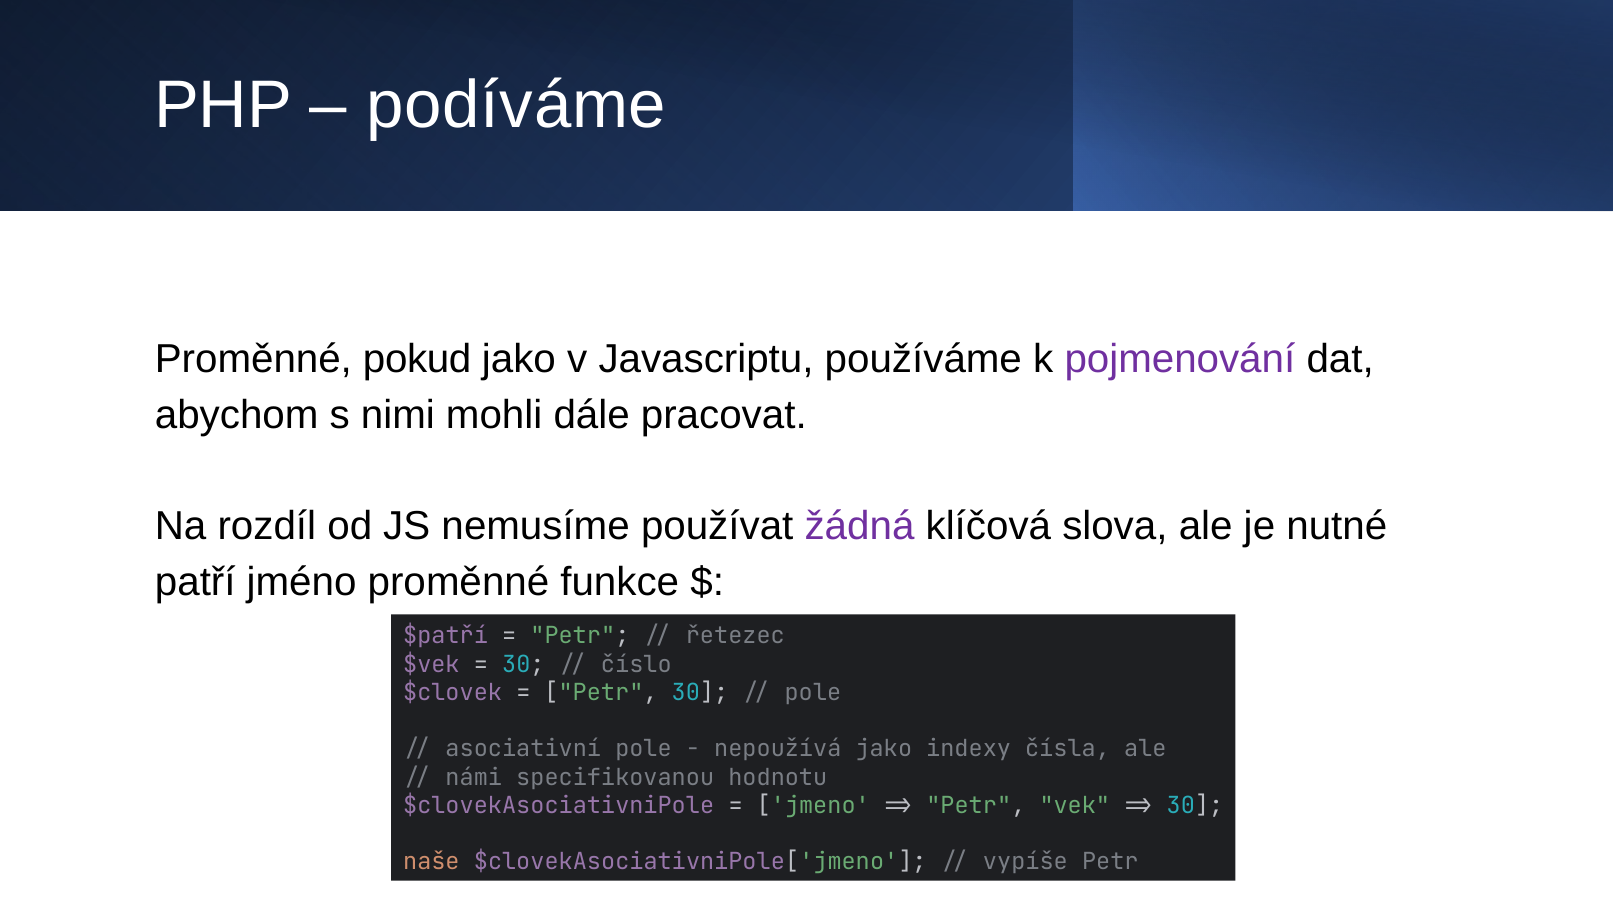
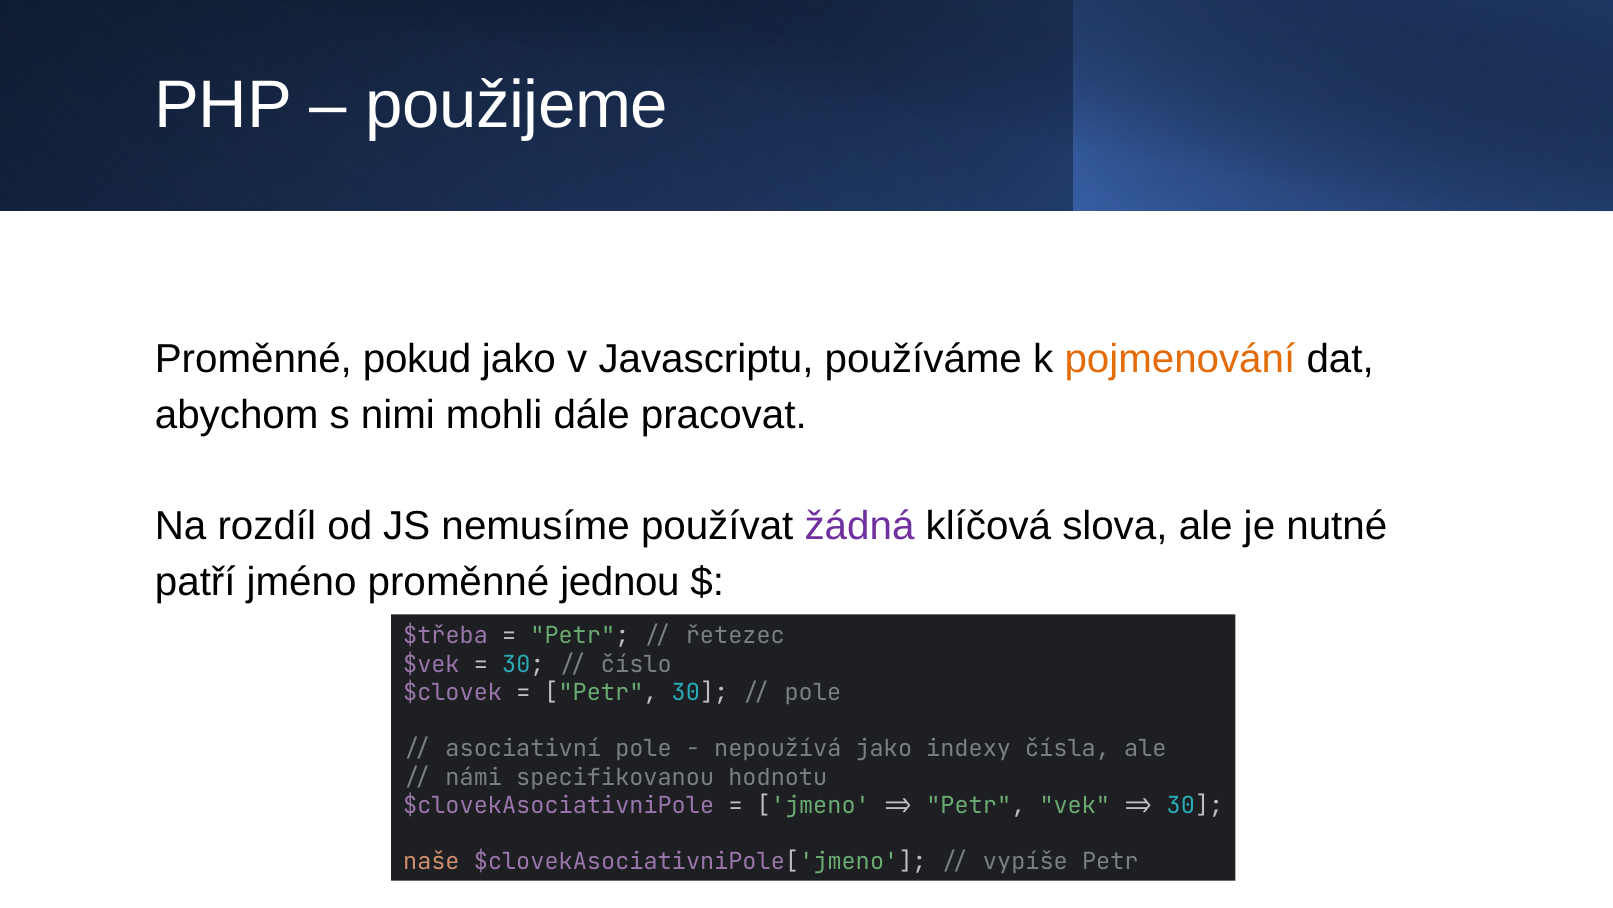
podíváme: podíváme -> použijeme
pojmenování colour: purple -> orange
funkce: funkce -> jednou
$patří: $patří -> $třeba
